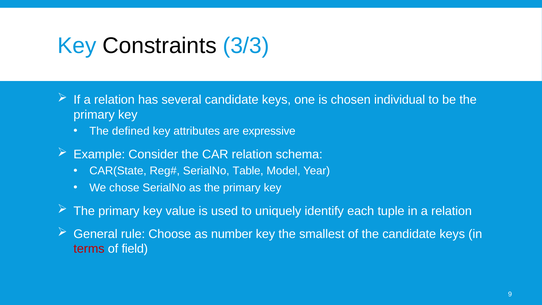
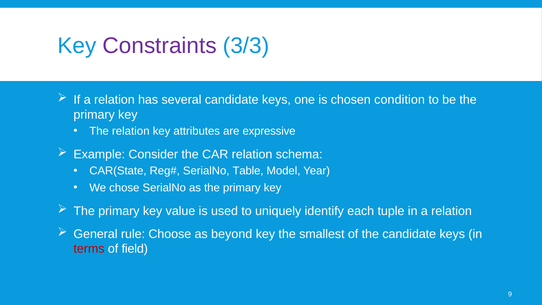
Constraints colour: black -> purple
individual: individual -> condition
The defined: defined -> relation
number: number -> beyond
